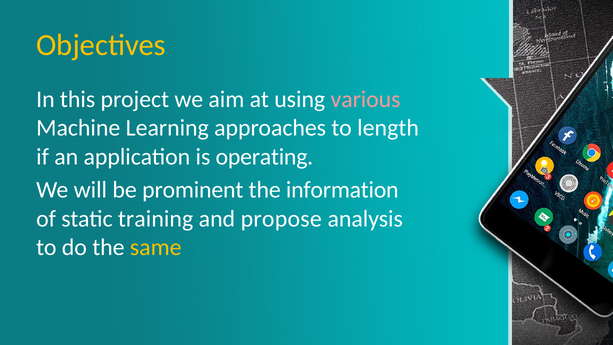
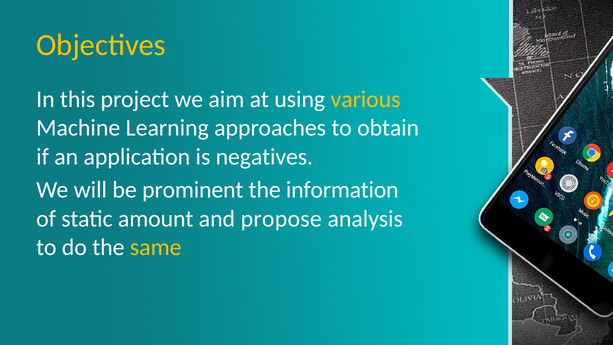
various colour: pink -> yellow
length: length -> obtain
operating: operating -> negatives
training: training -> amount
